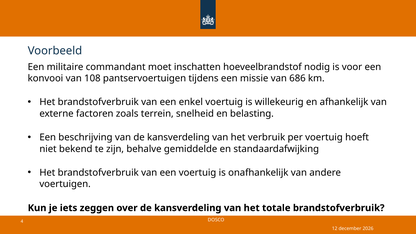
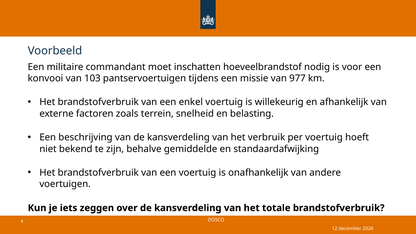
108: 108 -> 103
686: 686 -> 977
